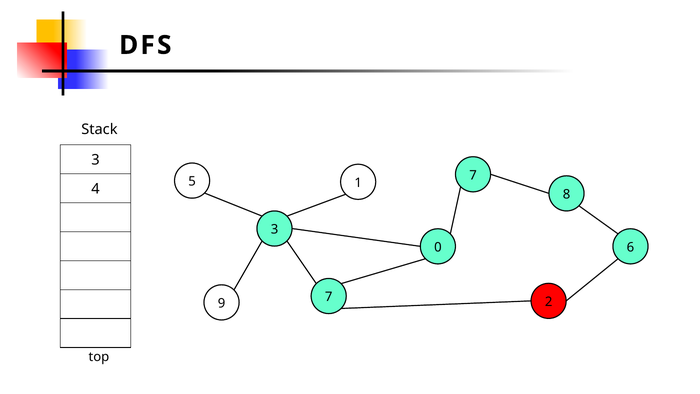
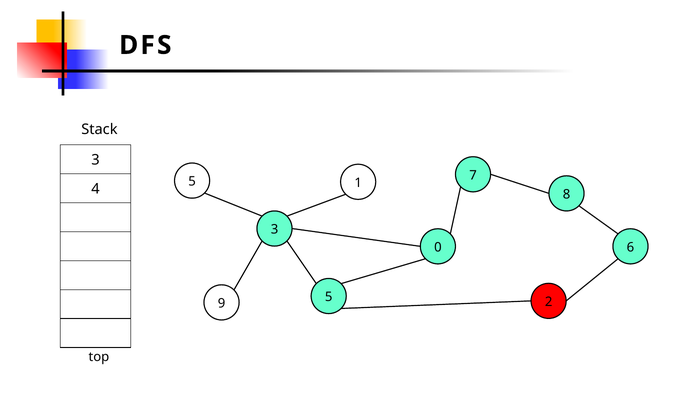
9 7: 7 -> 5
